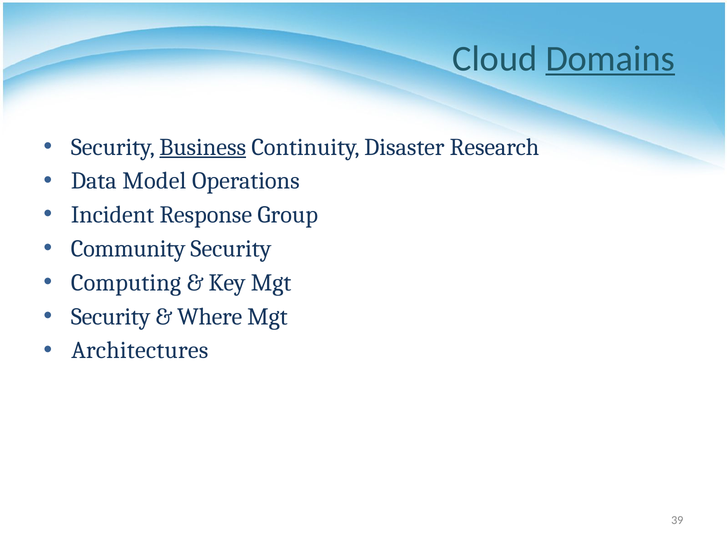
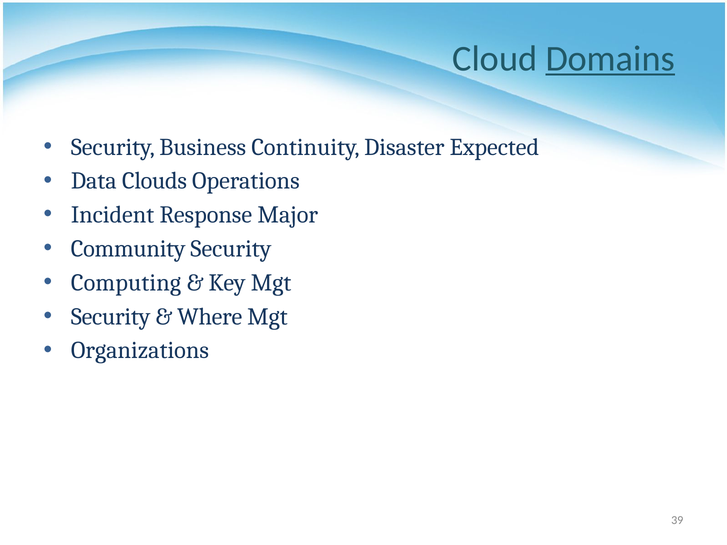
Business underline: present -> none
Research: Research -> Expected
Model: Model -> Clouds
Group: Group -> Major
Architectures: Architectures -> Organizations
